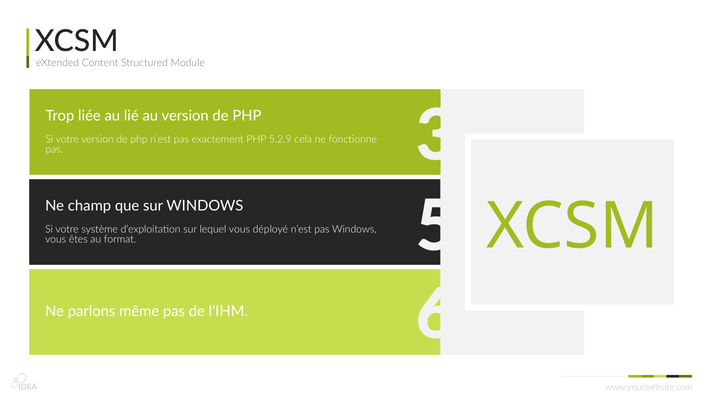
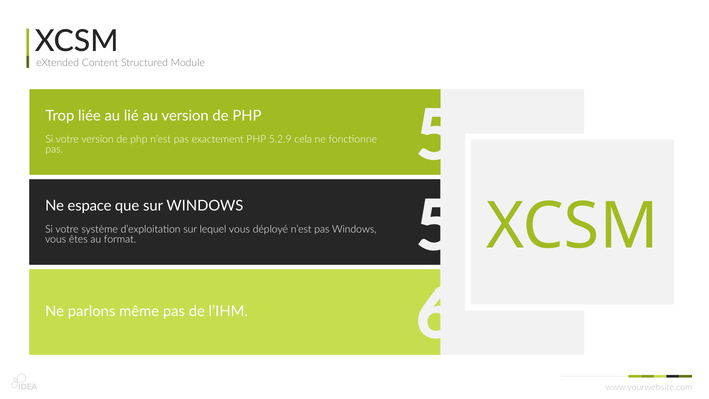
pas 3: 3 -> 5
champ: champ -> espace
